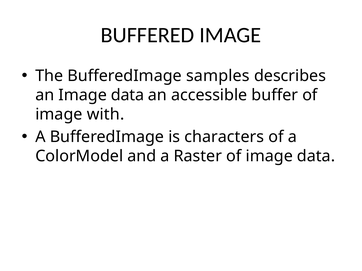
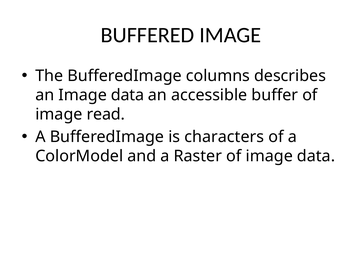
samples: samples -> columns
with: with -> read
